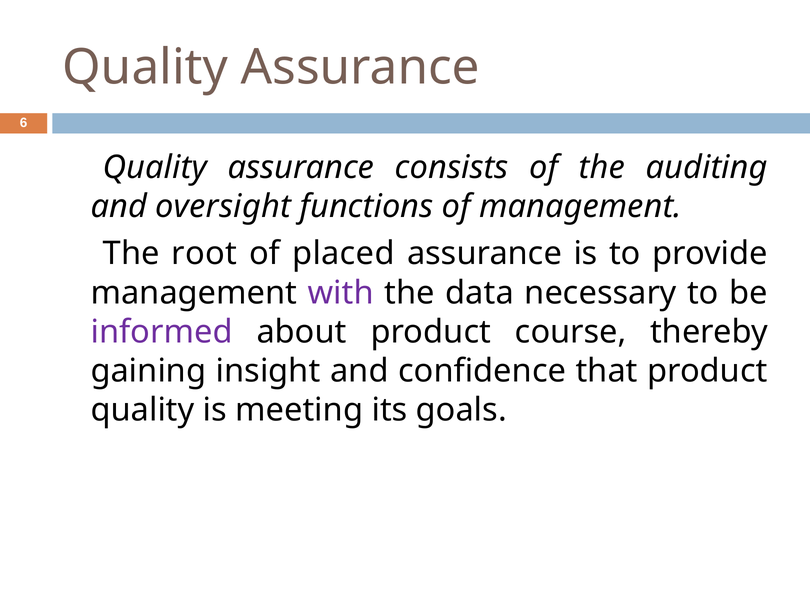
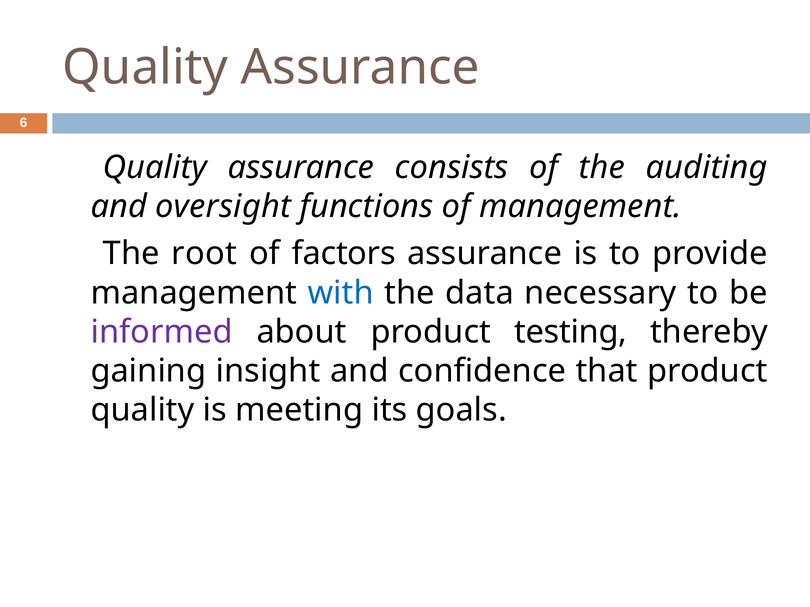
placed: placed -> factors
with colour: purple -> blue
course: course -> testing
